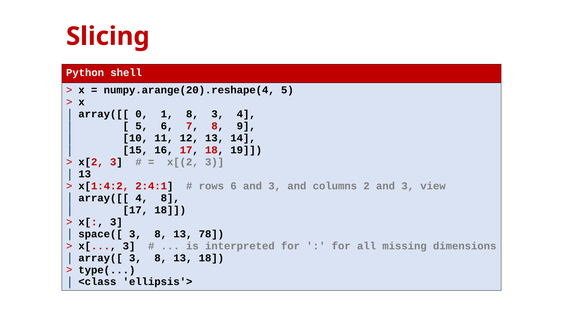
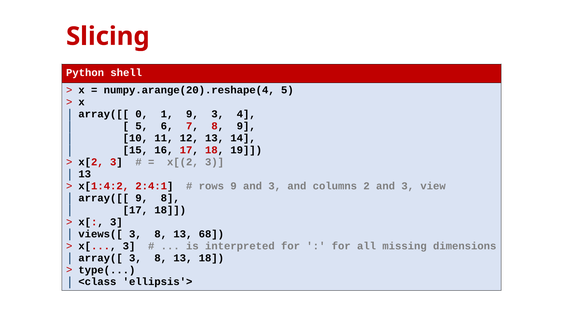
1 8: 8 -> 9
rows 6: 6 -> 9
array([[ 4: 4 -> 9
space([: space([ -> views([
78: 78 -> 68
